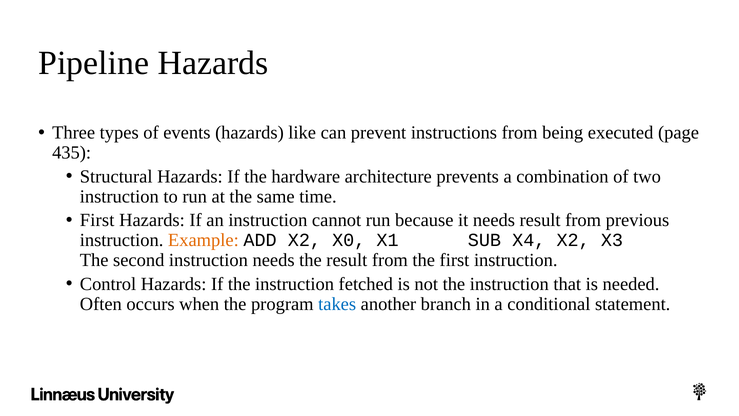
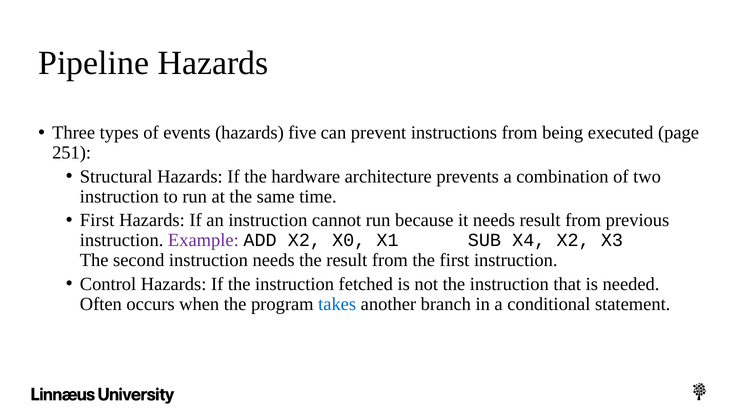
like: like -> five
435: 435 -> 251
Example colour: orange -> purple
